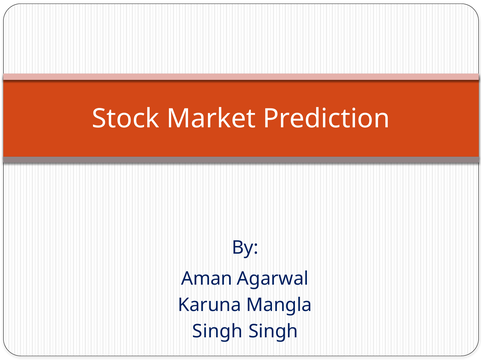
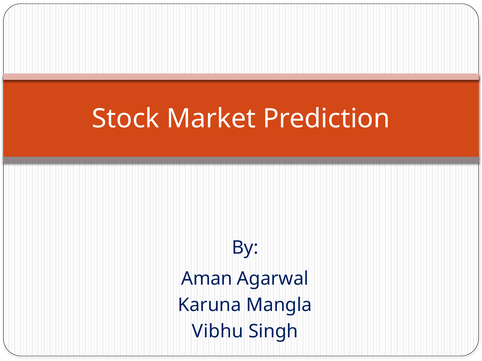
Singh at (218, 332): Singh -> Vibhu
